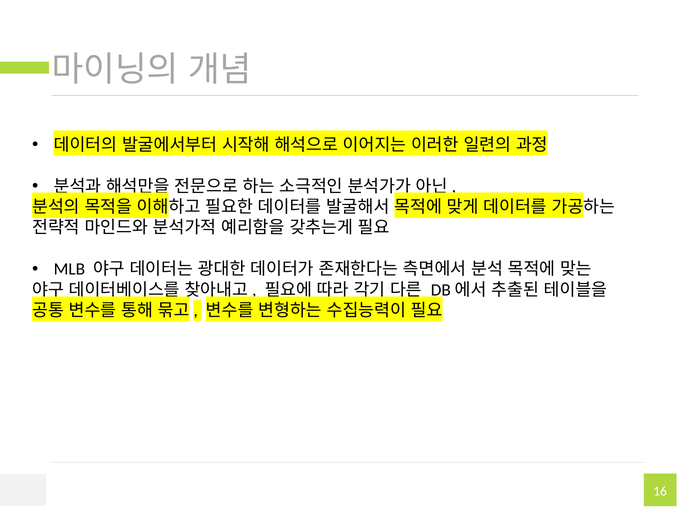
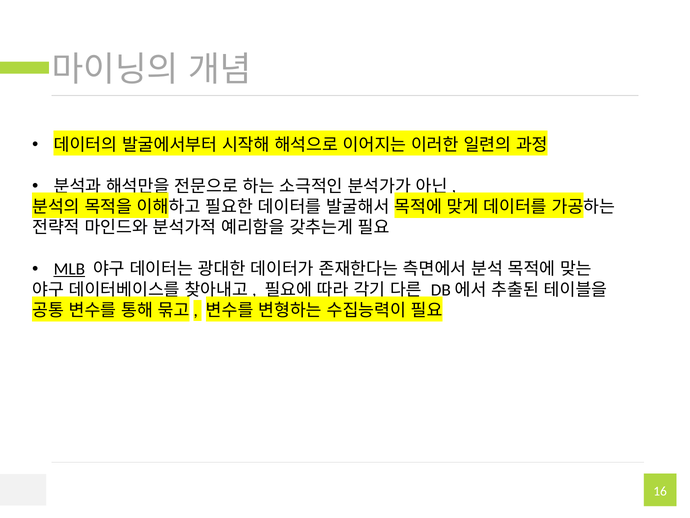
MLB underline: none -> present
